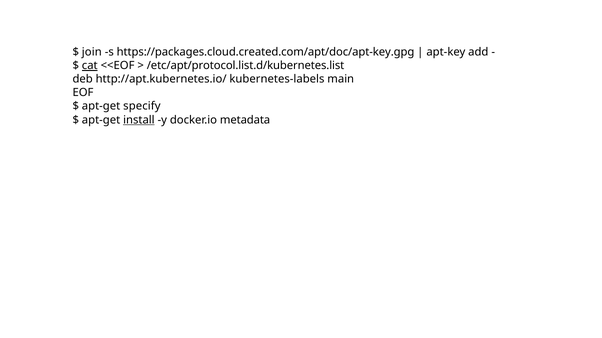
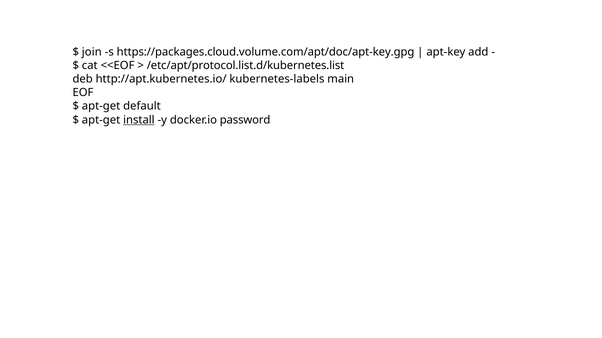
https://packages.cloud.created.com/apt/doc/apt-key.gpg: https://packages.cloud.created.com/apt/doc/apt-key.gpg -> https://packages.cloud.volume.com/apt/doc/apt-key.gpg
cat underline: present -> none
specify: specify -> default
metadata: metadata -> password
